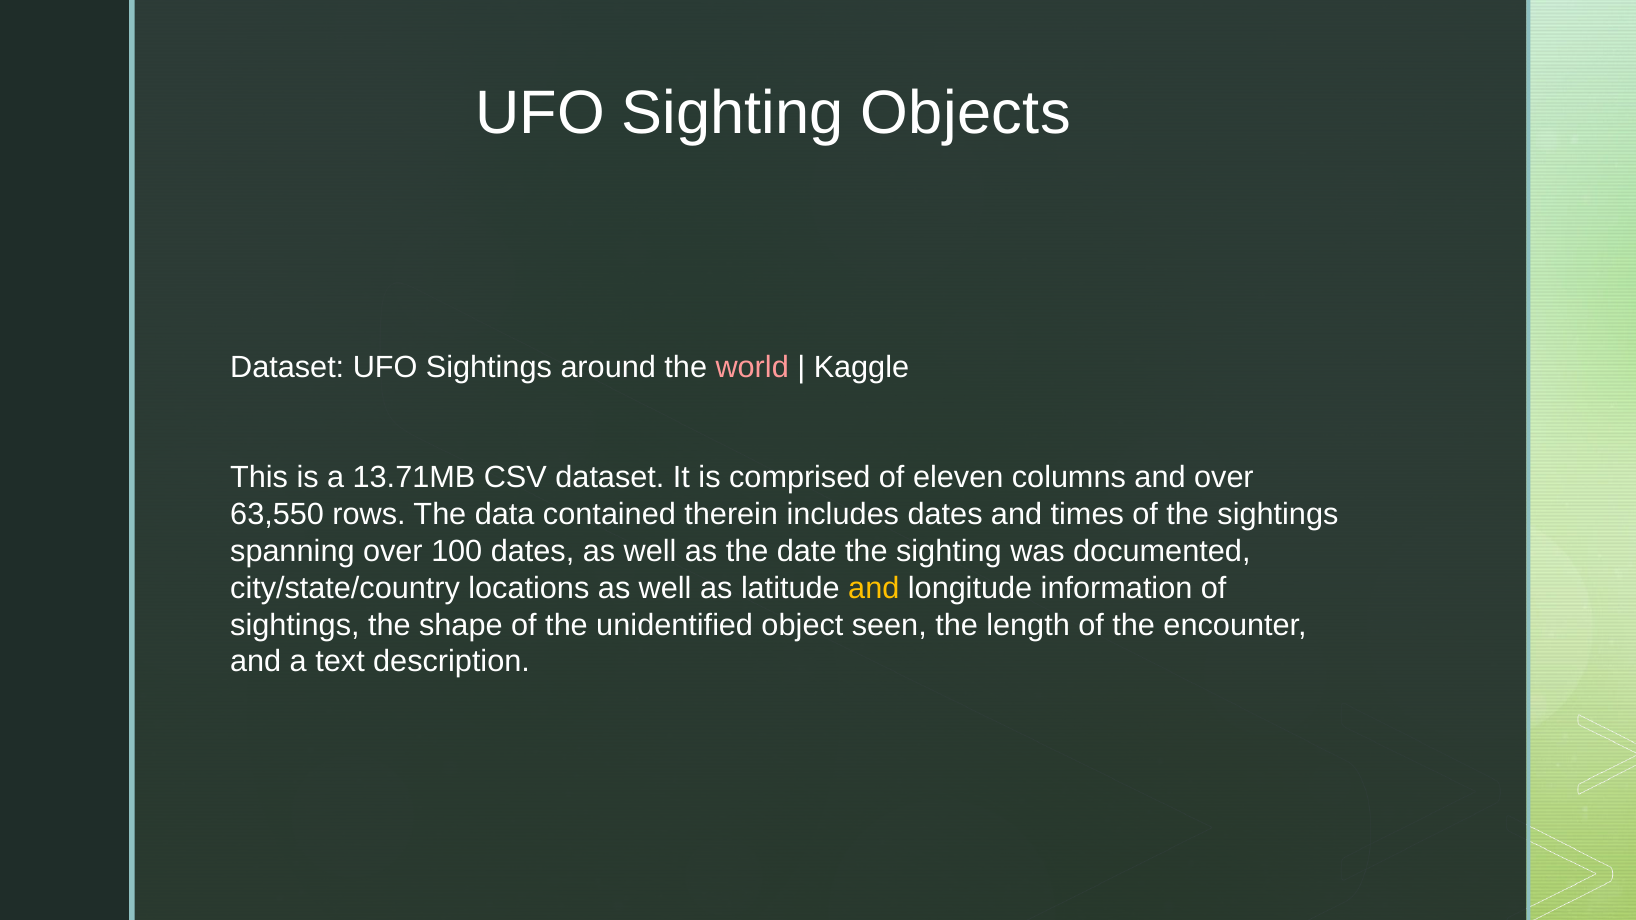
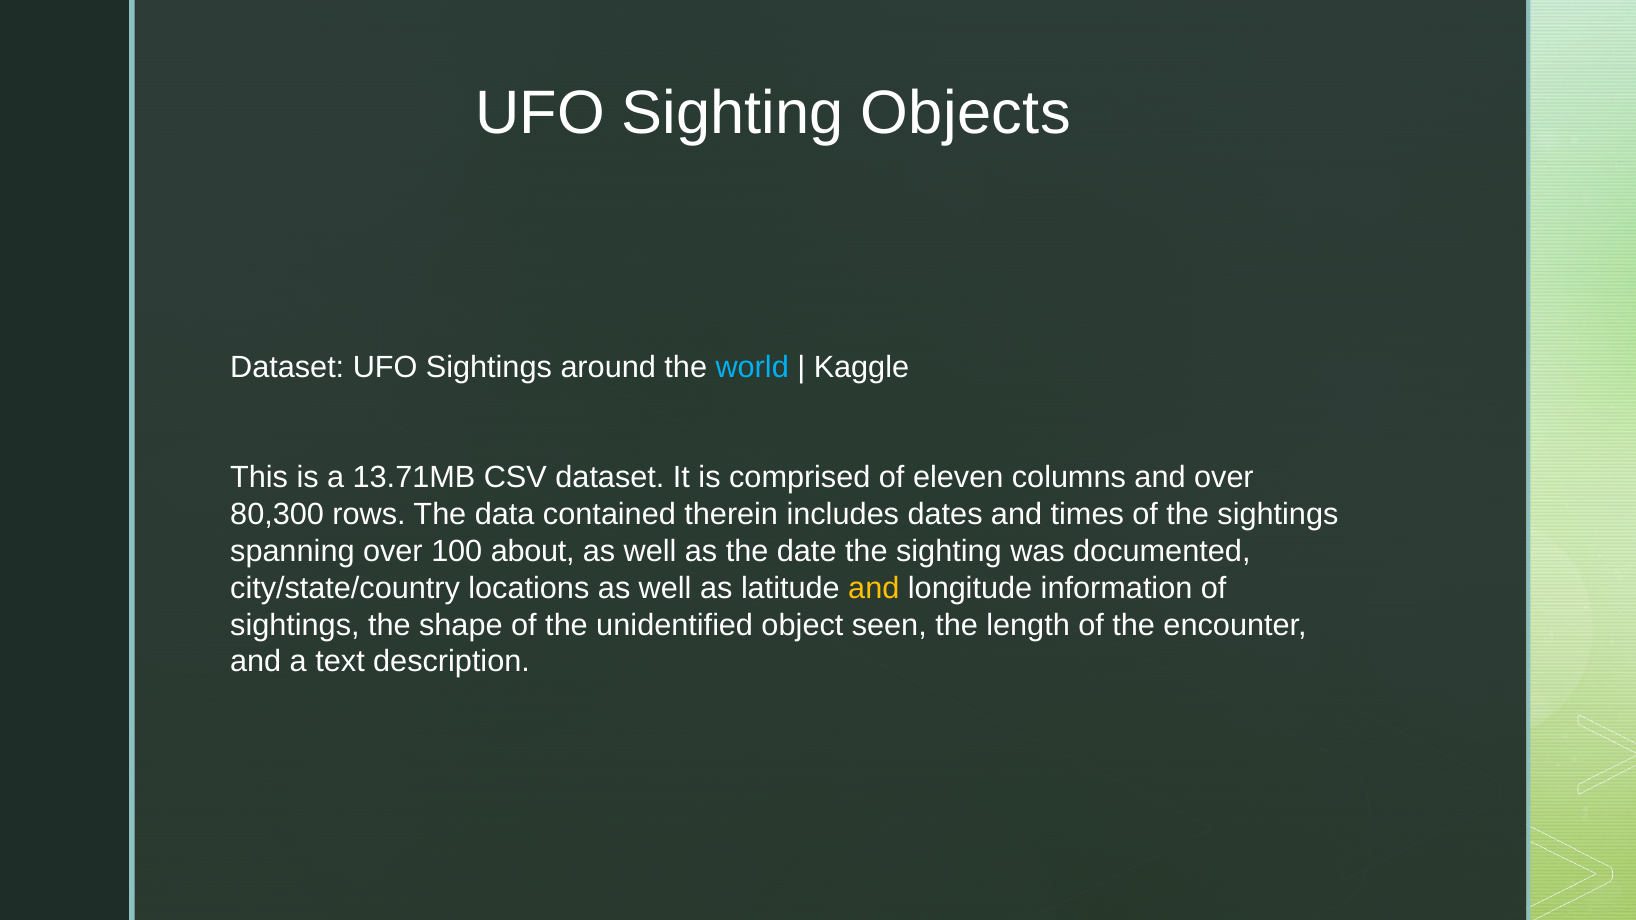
world colour: pink -> light blue
63,550: 63,550 -> 80,300
100 dates: dates -> about
